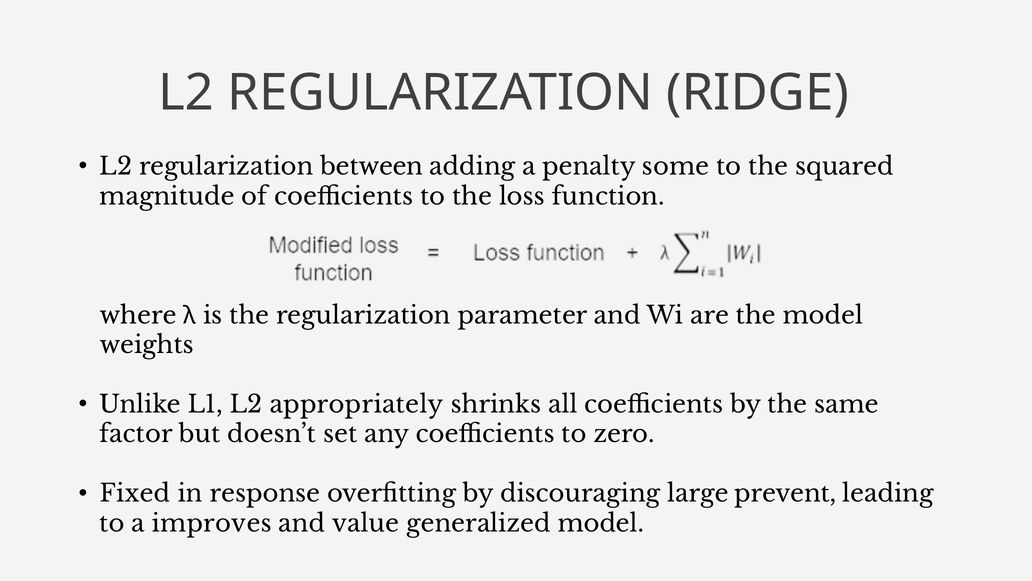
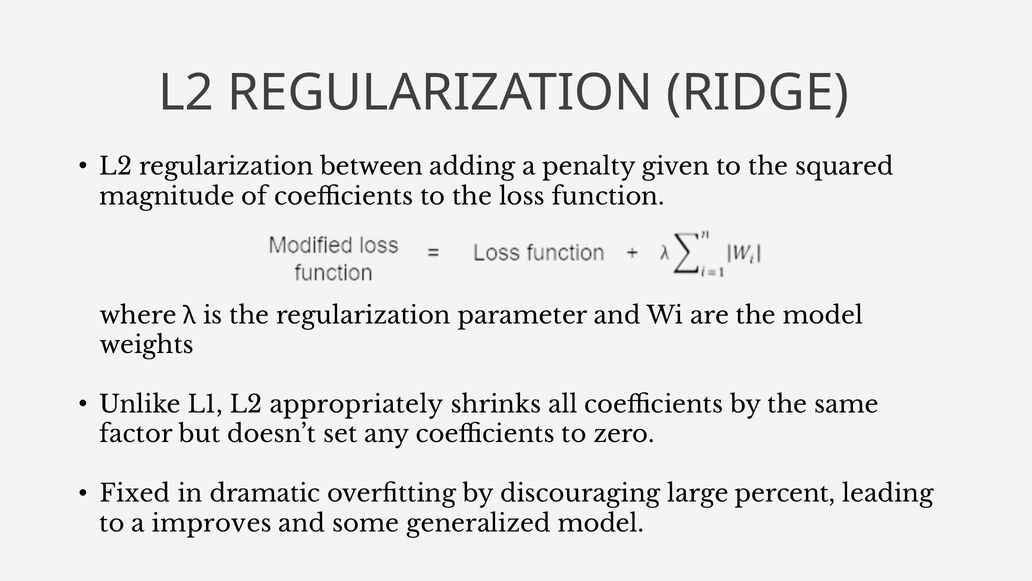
some: some -> given
response: response -> dramatic
prevent: prevent -> percent
value: value -> some
